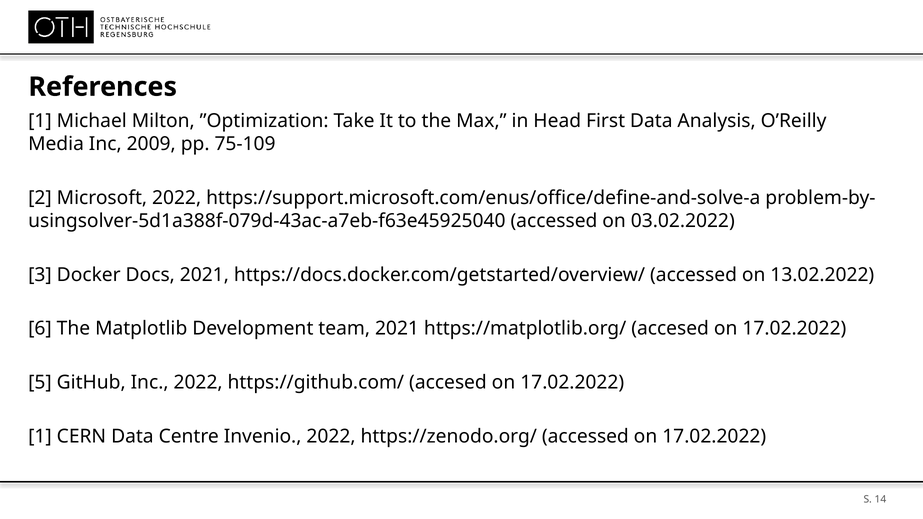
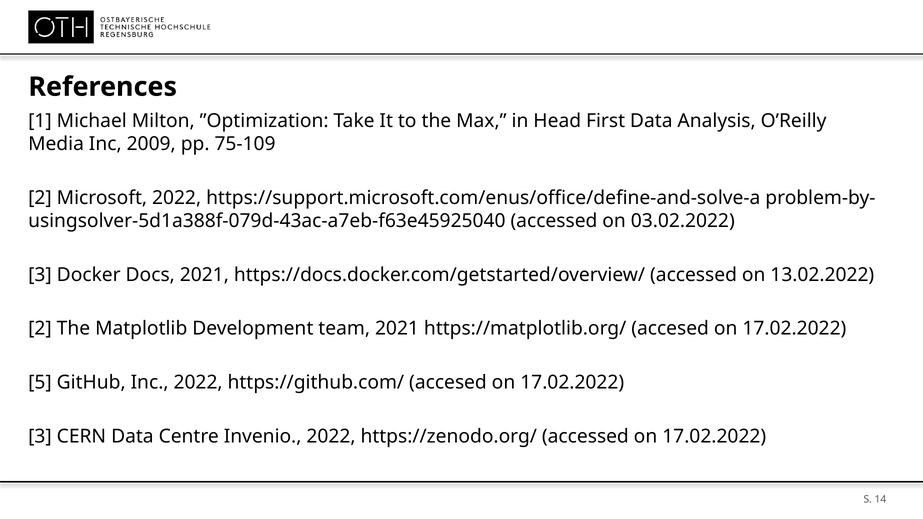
6 at (40, 329): 6 -> 2
1 at (40, 436): 1 -> 3
